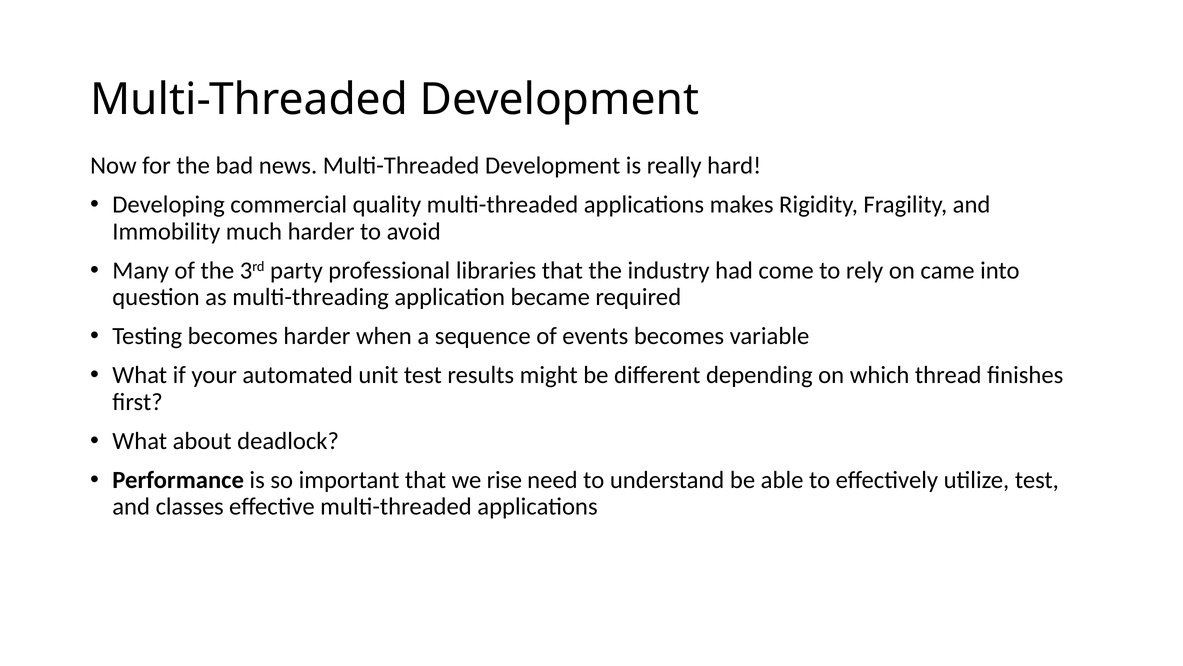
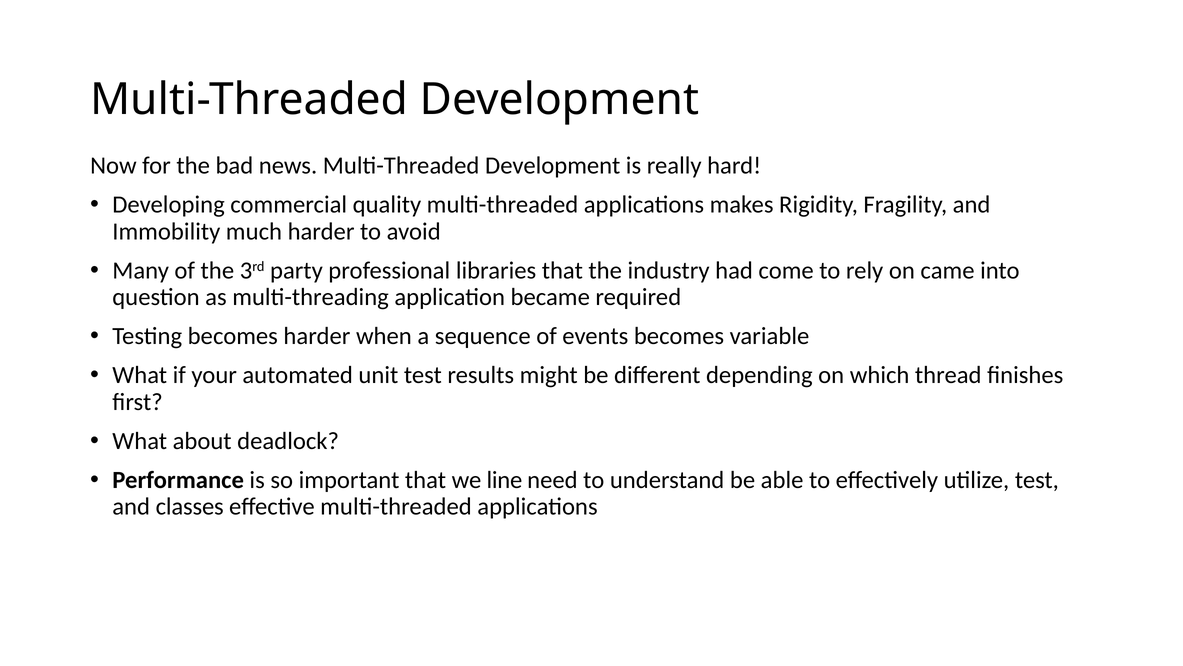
rise: rise -> line
